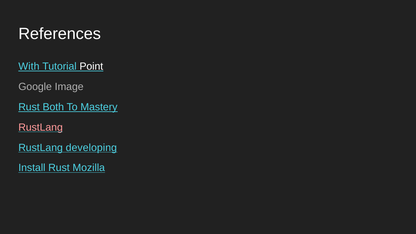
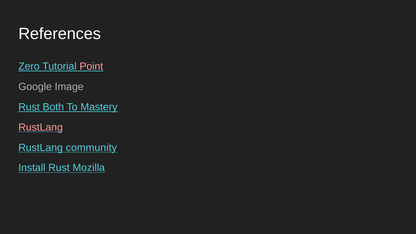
With: With -> Zero
Point colour: white -> pink
developing: developing -> community
